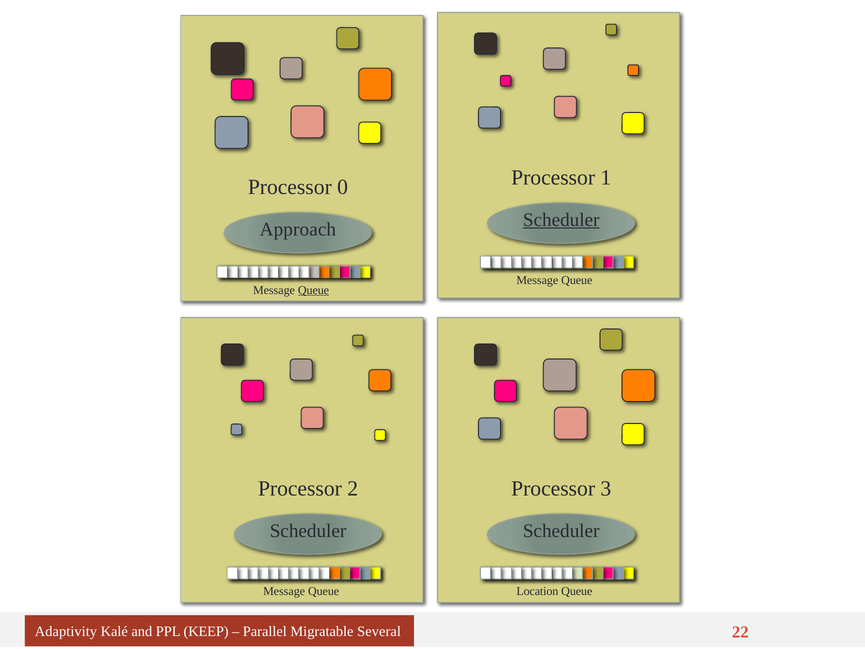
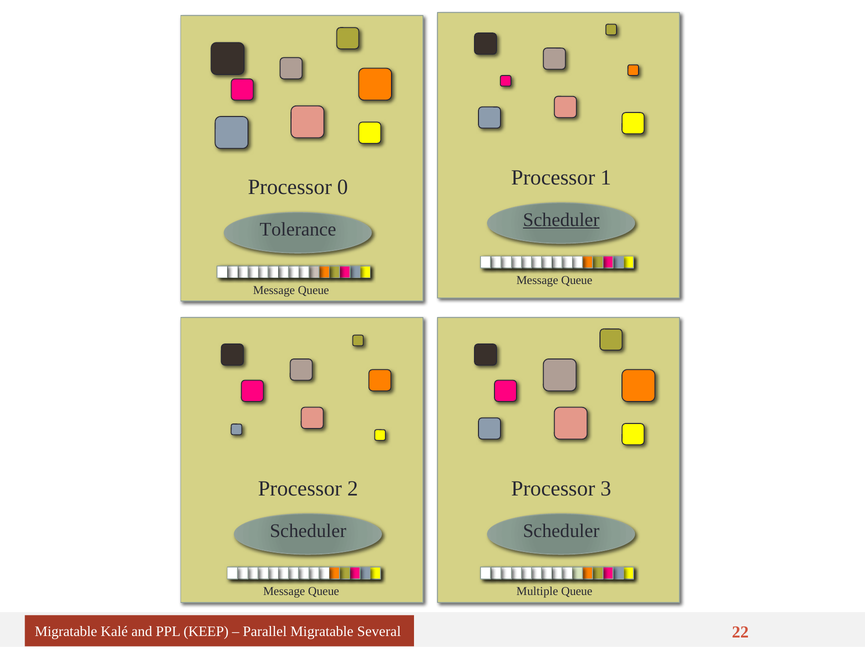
Approach: Approach -> Tolerance
Queue at (313, 290) underline: present -> none
Location: Location -> Multiple
Adaptivity at (66, 631): Adaptivity -> Migratable
